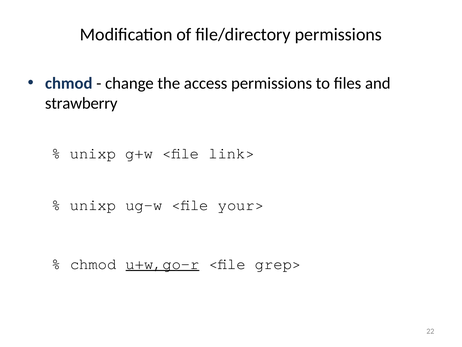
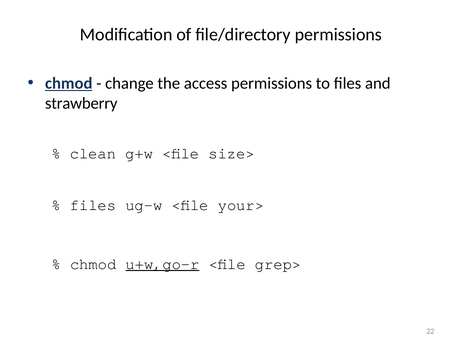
chmod at (69, 83) underline: none -> present
unixp at (93, 153): unixp -> clean
link>: link> -> size>
unixp at (93, 205): unixp -> files
